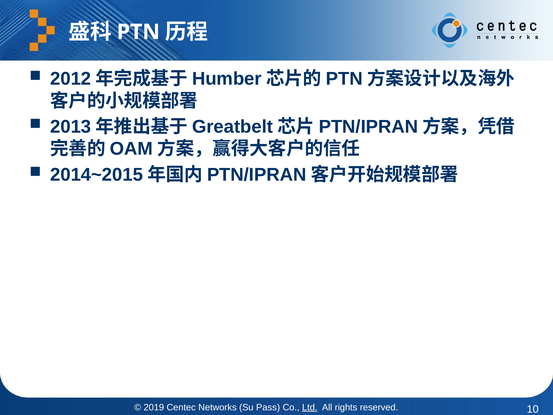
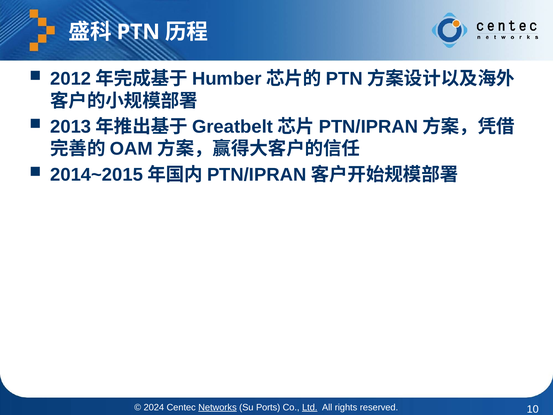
2019: 2019 -> 2024
Networks underline: none -> present
Pass: Pass -> Ports
